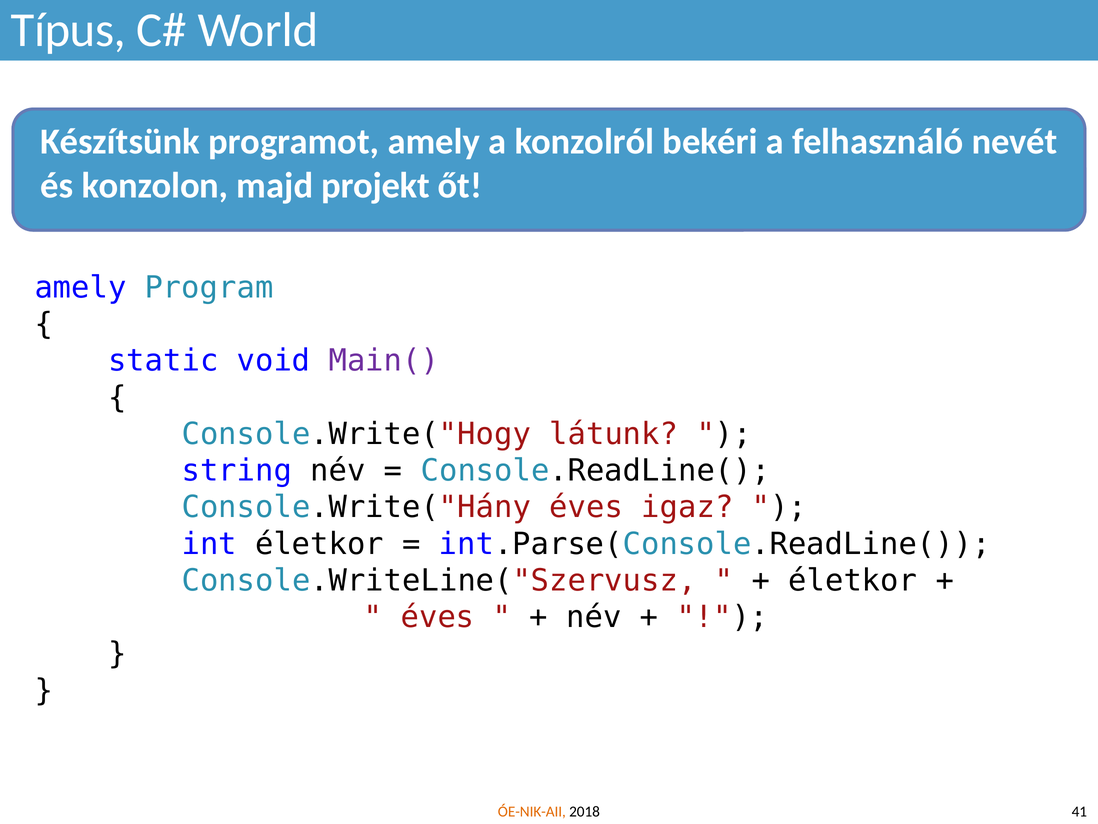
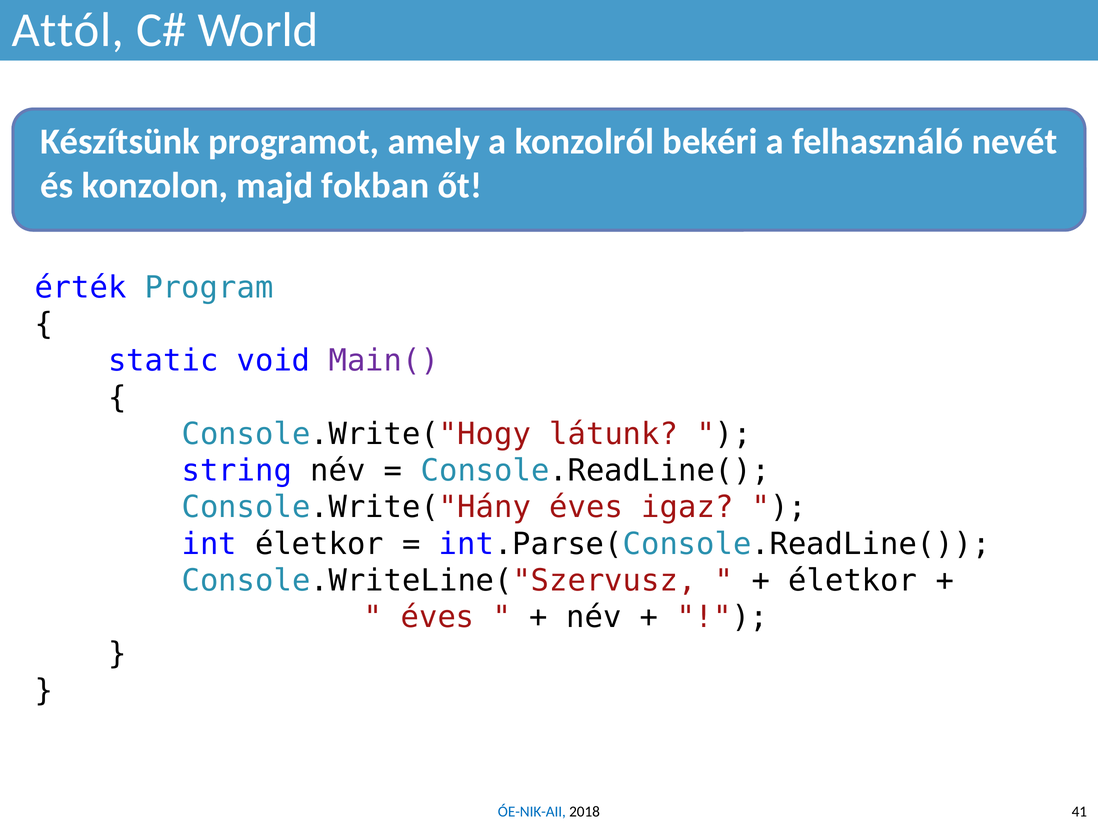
Típus: Típus -> Attól
projekt: projekt -> fokban
amely at (81, 287): amely -> érték
ÓE-NIK-AII colour: orange -> blue
